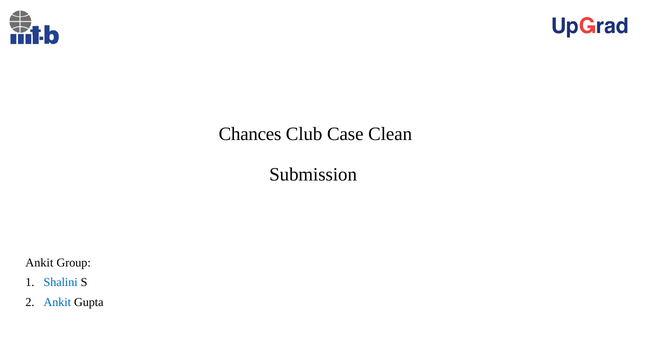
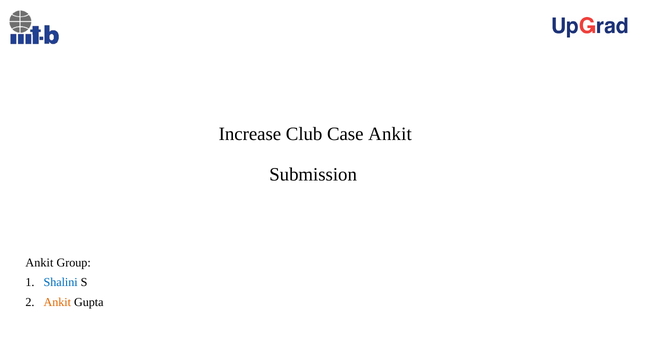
Chances: Chances -> Increase
Case Clean: Clean -> Ankit
Ankit at (57, 302) colour: blue -> orange
